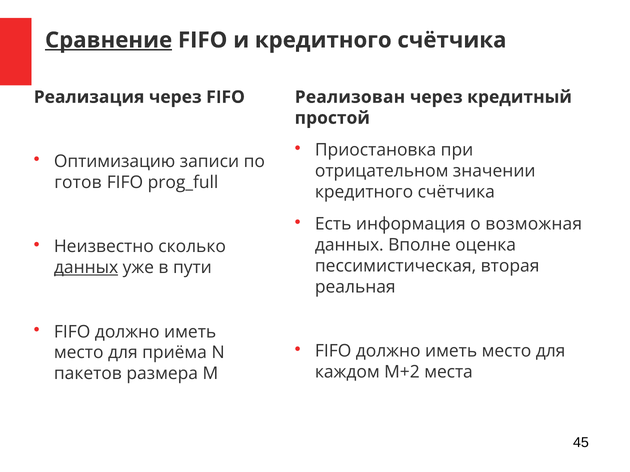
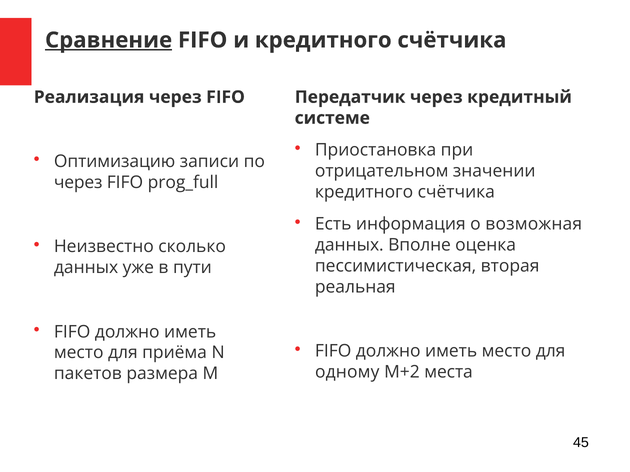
Реализован: Реализован -> Передатчик
простой: простой -> системе
готов at (78, 182): готов -> через
данных at (86, 268) underline: present -> none
каждом: каждом -> одному
